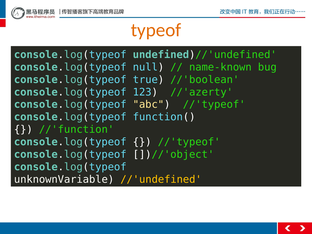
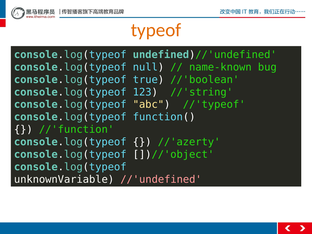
//'azerty: //'azerty -> //'string
//'typeof at (189, 142): //'typeof -> //'azerty
//'undefined colour: yellow -> pink
